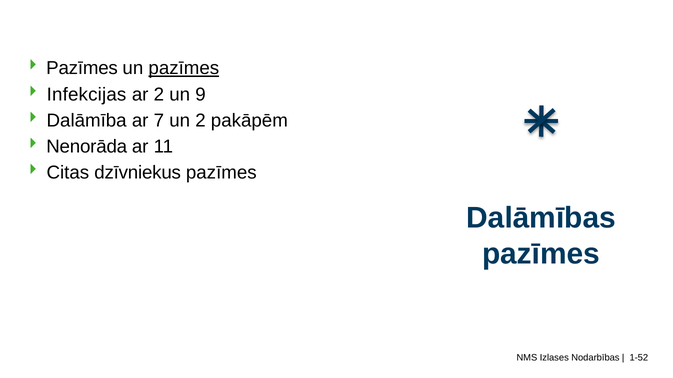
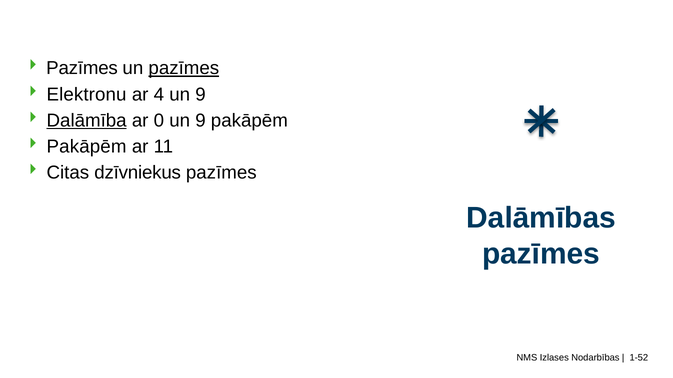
Infekcijas: Infekcijas -> Elektronu
ar 2: 2 -> 4
Dalāmība underline: none -> present
7: 7 -> 0
2 at (201, 121): 2 -> 9
Nenorāda at (87, 147): Nenorāda -> Pakāpēm
